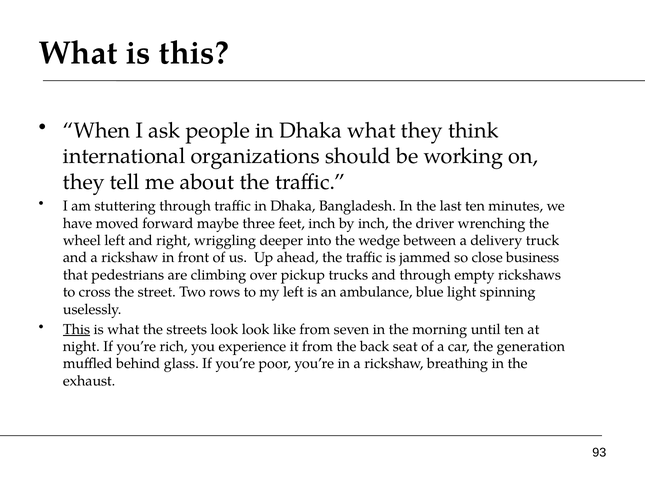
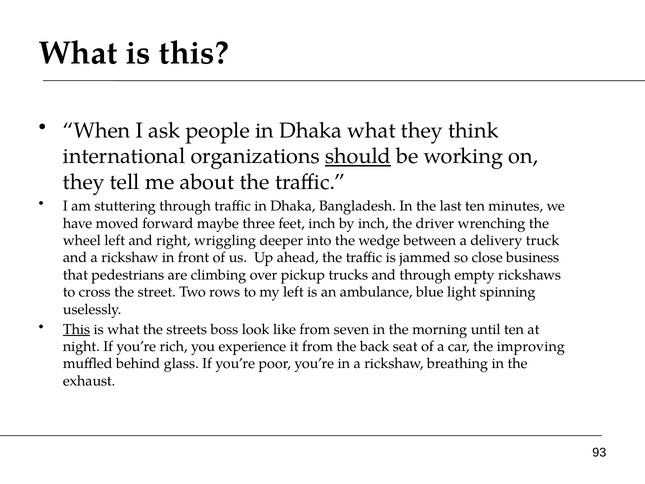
should underline: none -> present
streets look: look -> boss
generation: generation -> improving
